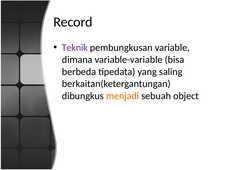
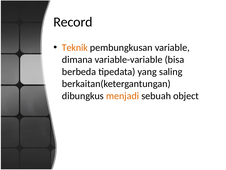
Teknik colour: purple -> orange
